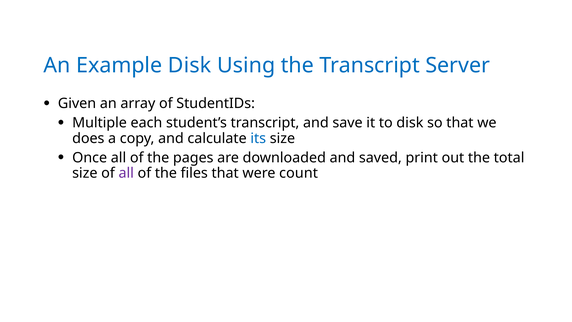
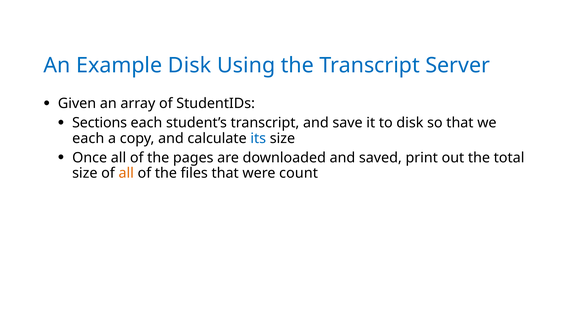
Multiple: Multiple -> Sections
does at (88, 138): does -> each
all at (126, 173) colour: purple -> orange
